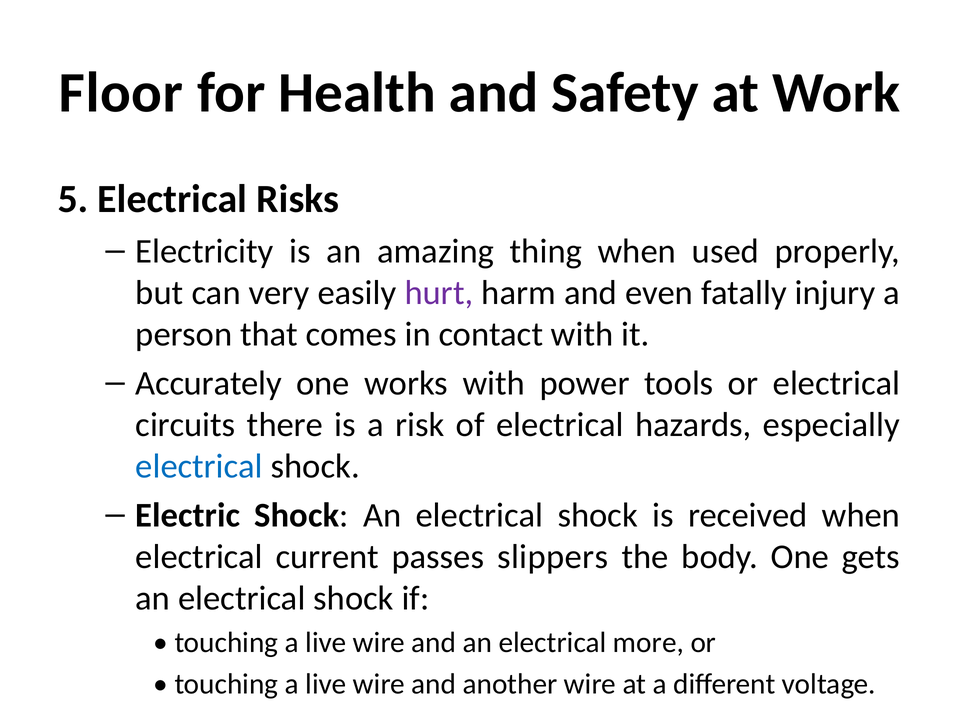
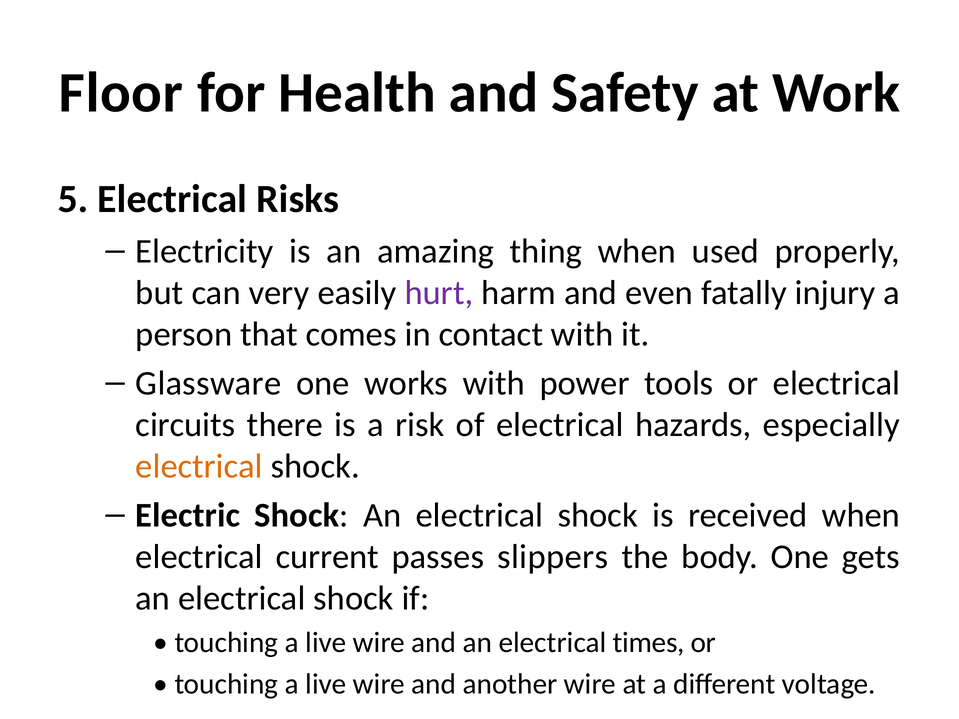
Accurately: Accurately -> Glassware
electrical at (199, 466) colour: blue -> orange
more: more -> times
